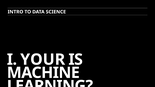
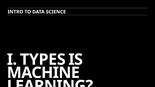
YOUR: YOUR -> TYPES
